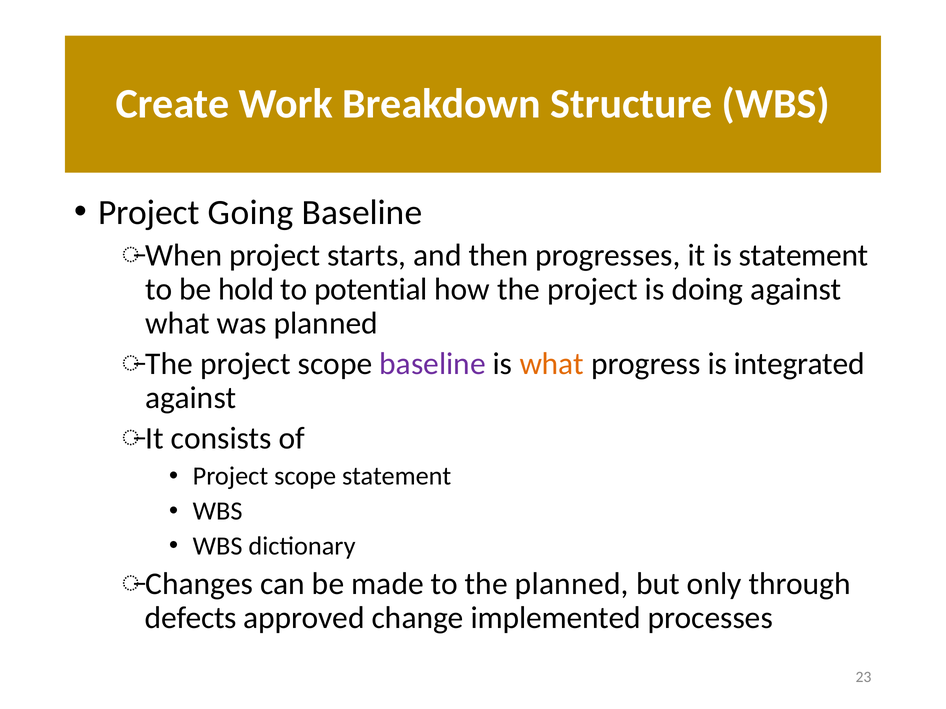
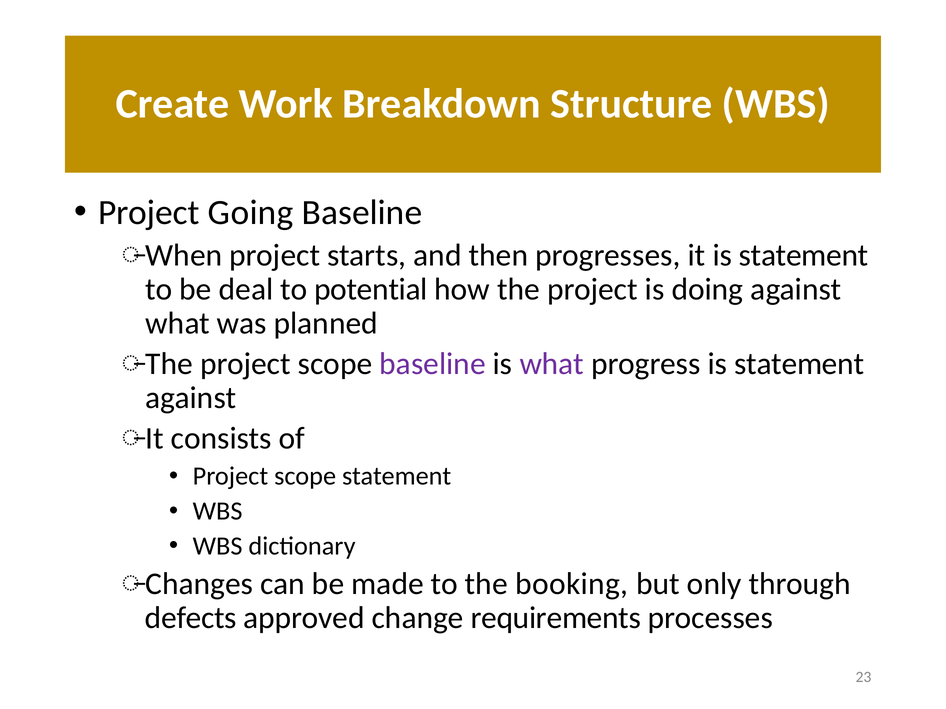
hold: hold -> deal
what at (552, 364) colour: orange -> purple
progress is integrated: integrated -> statement
the planned: planned -> booking
implemented: implemented -> requirements
